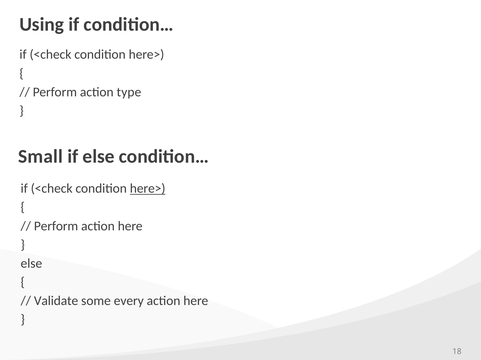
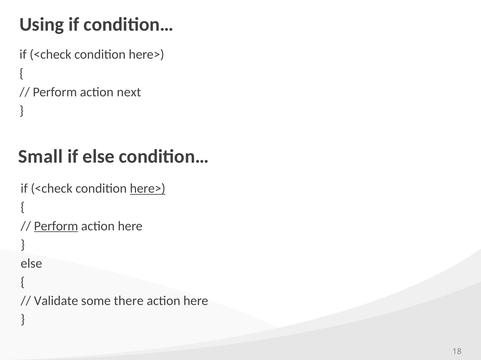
type: type -> next
Perform at (56, 226) underline: none -> present
every: every -> there
